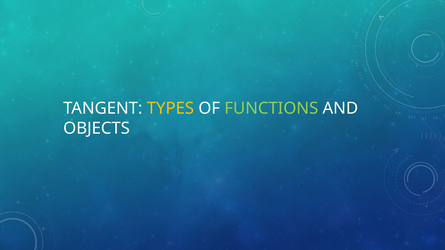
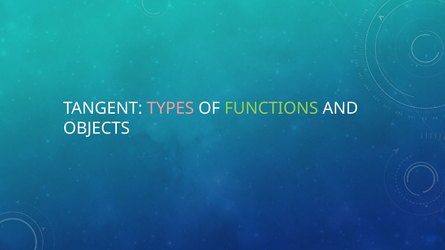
TYPES colour: yellow -> pink
